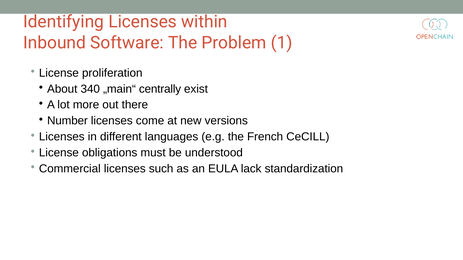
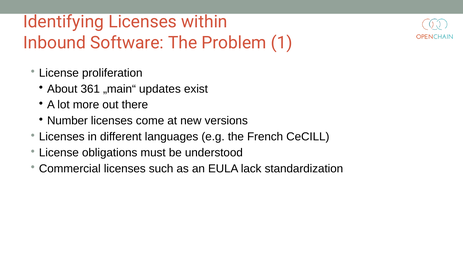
340: 340 -> 361
centrally: centrally -> updates
